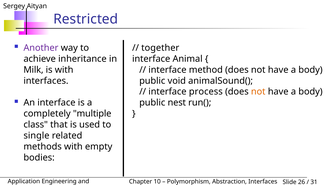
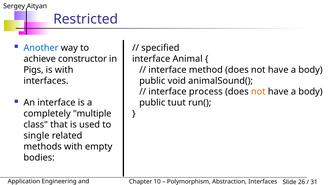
Another colour: purple -> blue
together: together -> specified
inheritance: inheritance -> constructor
Milk: Milk -> Pigs
nest: nest -> tuut
